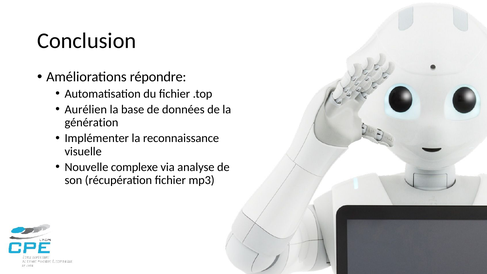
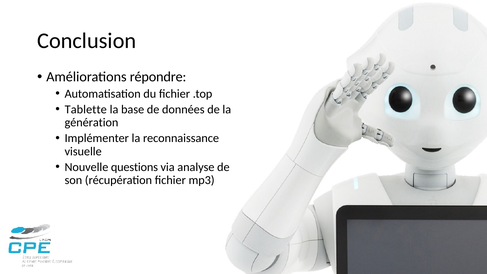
Aurélien: Aurélien -> Tablette
complexe: complexe -> questions
